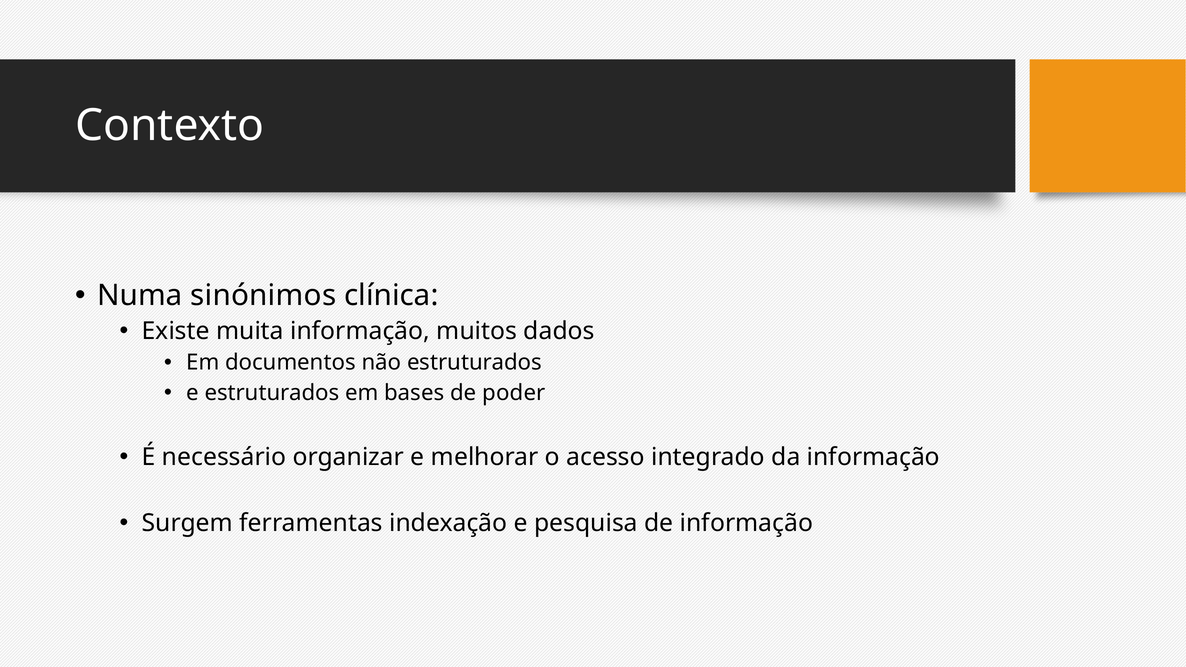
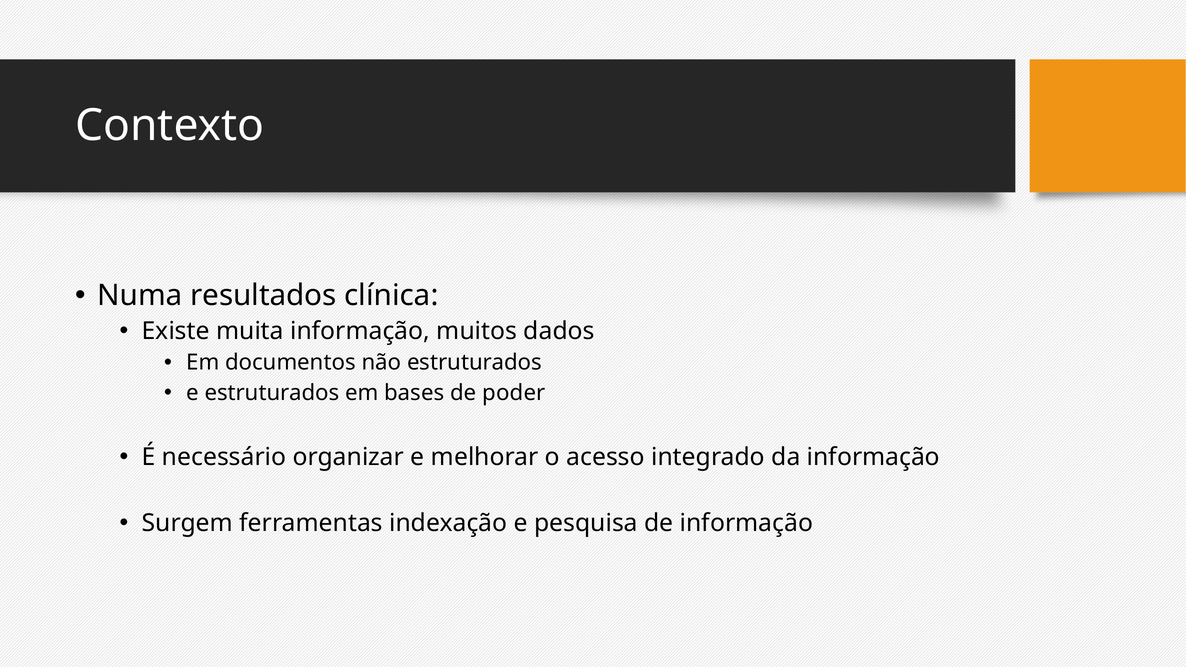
sinónimos: sinónimos -> resultados
